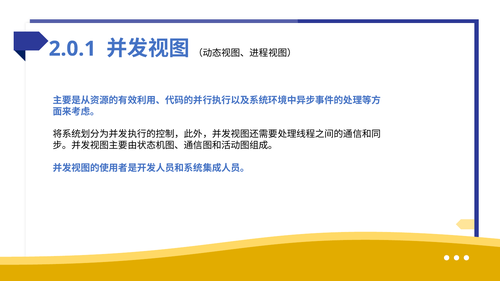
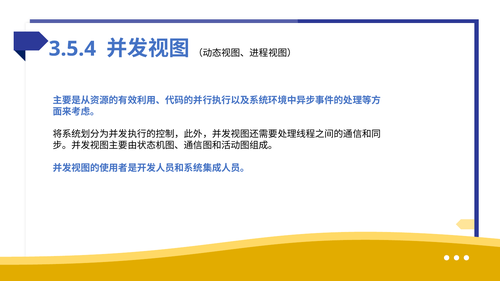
2.0.1: 2.0.1 -> 3.5.4
